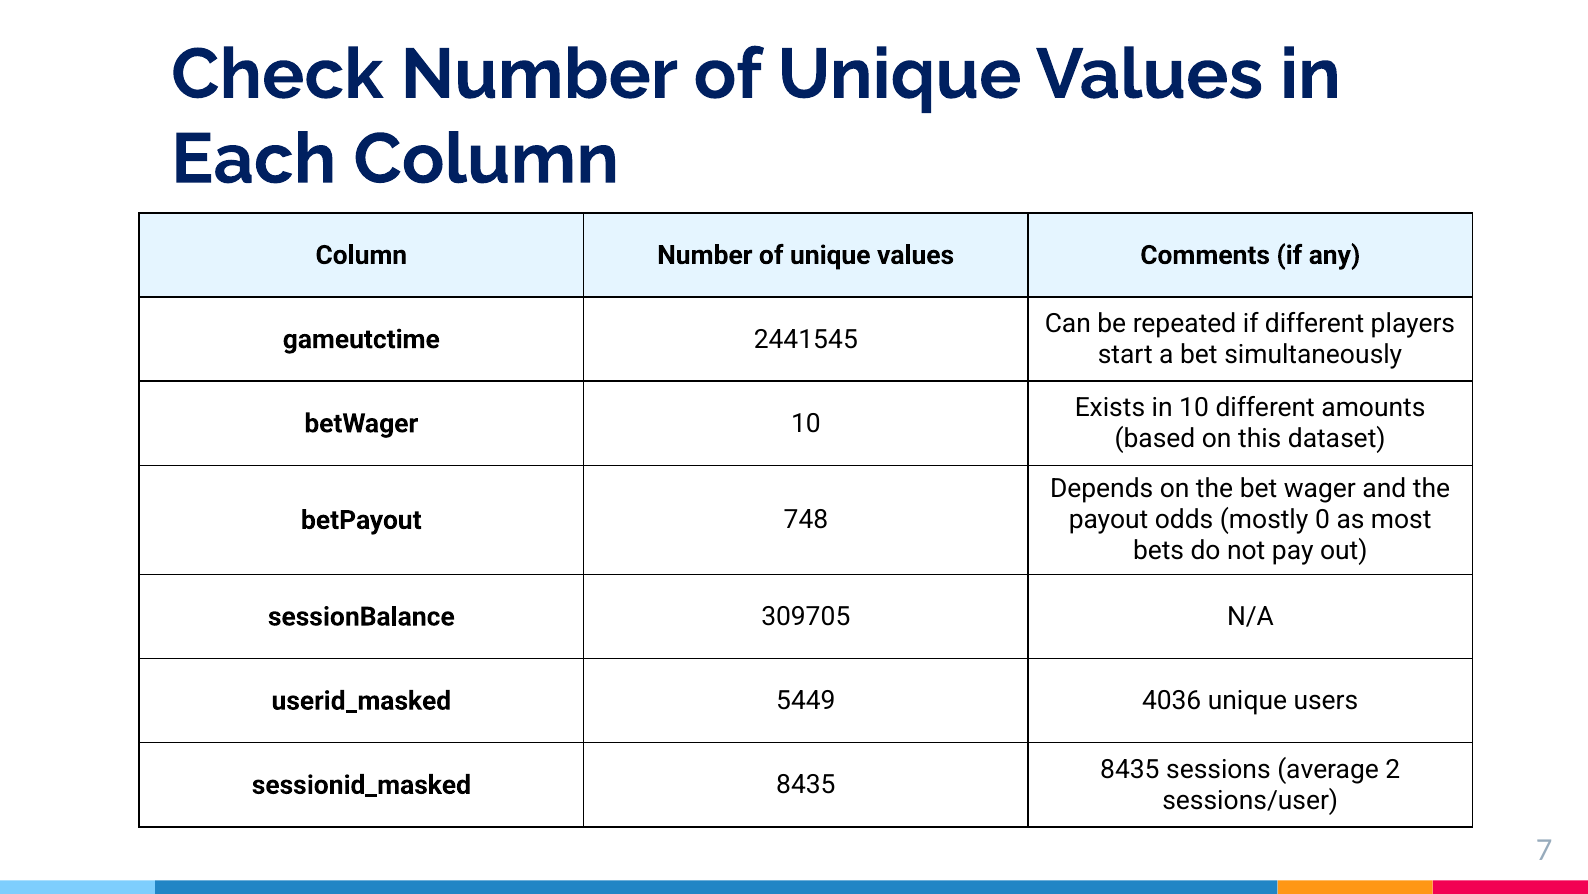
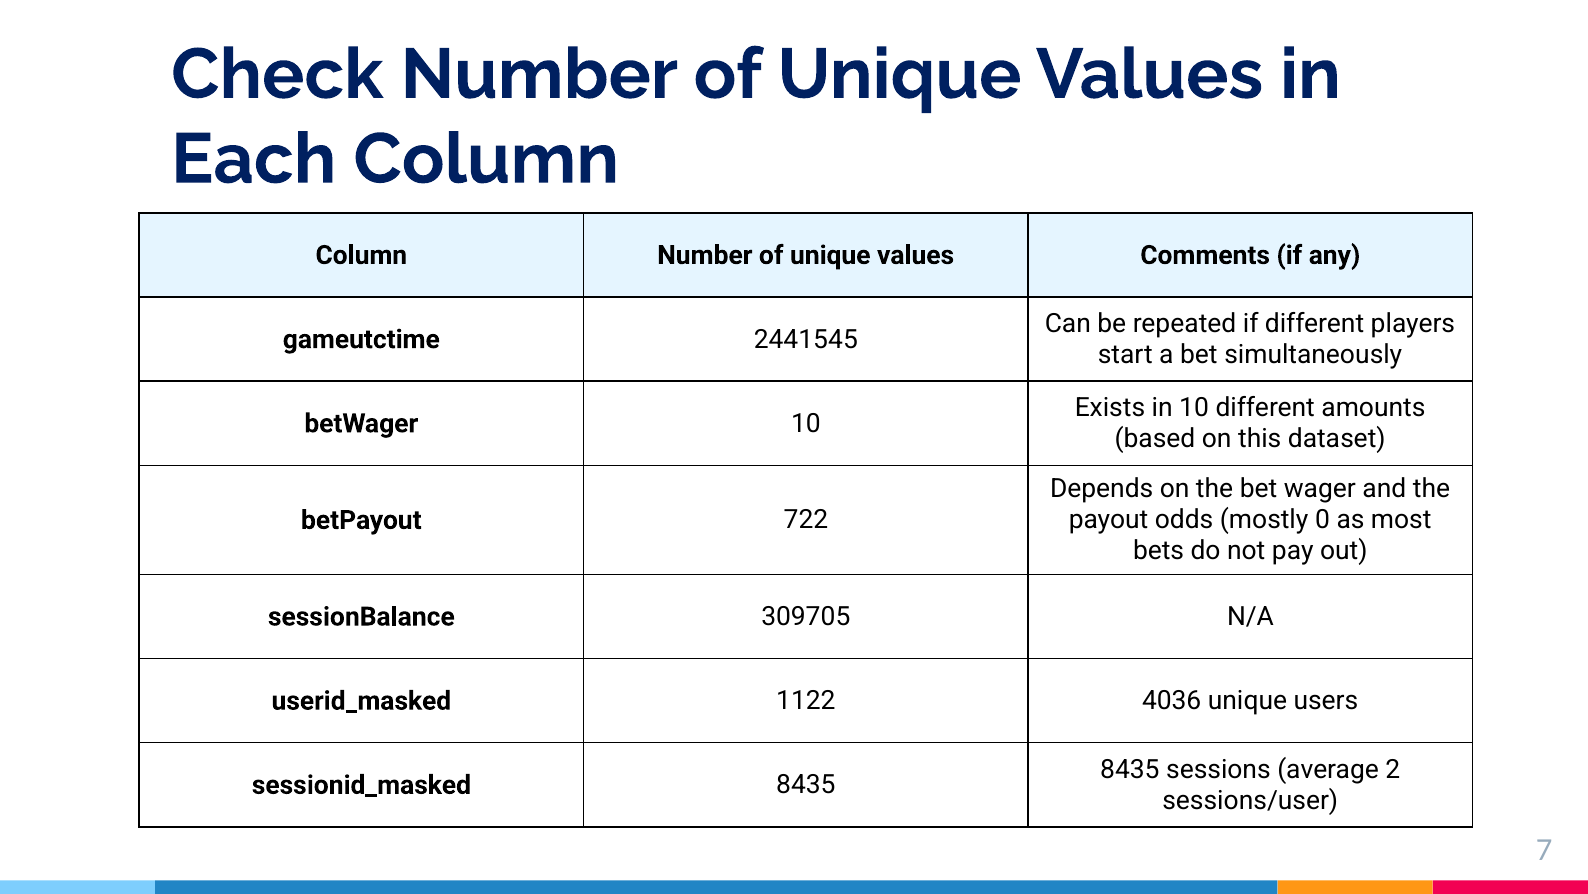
748: 748 -> 722
5449: 5449 -> 1122
